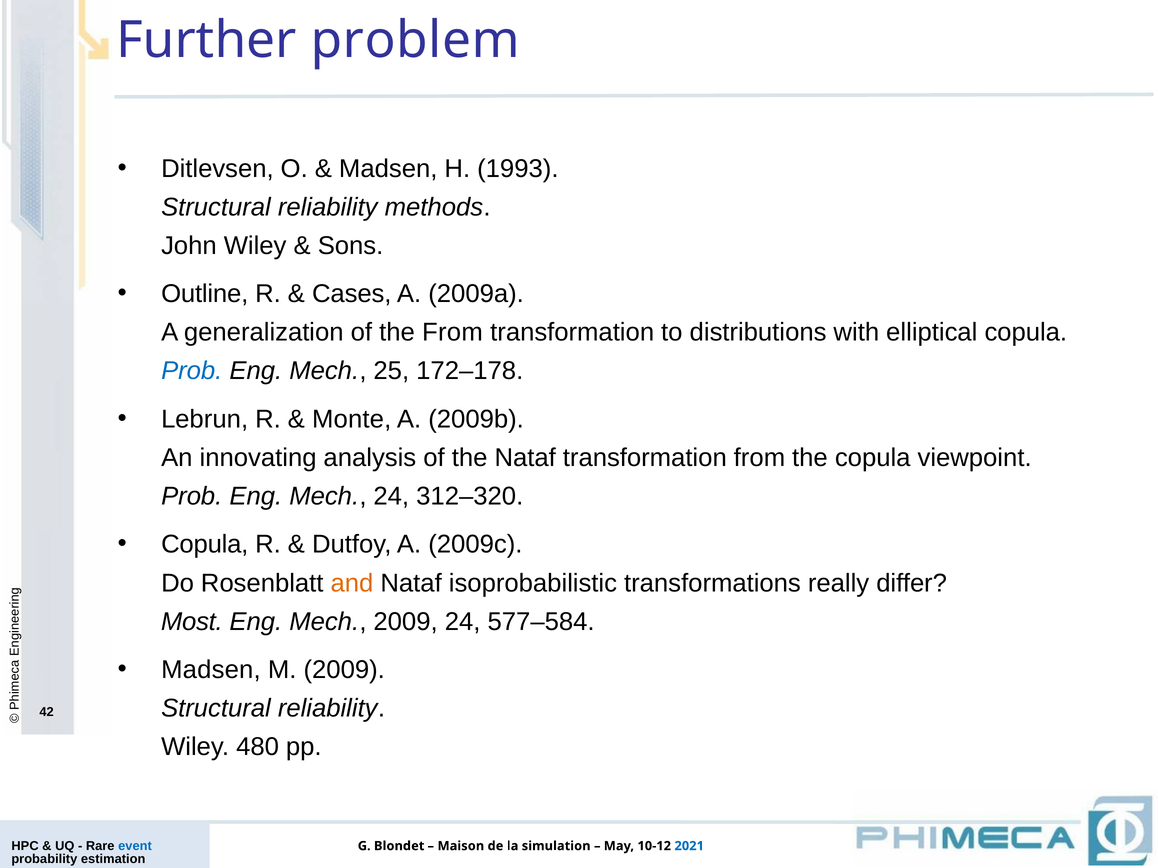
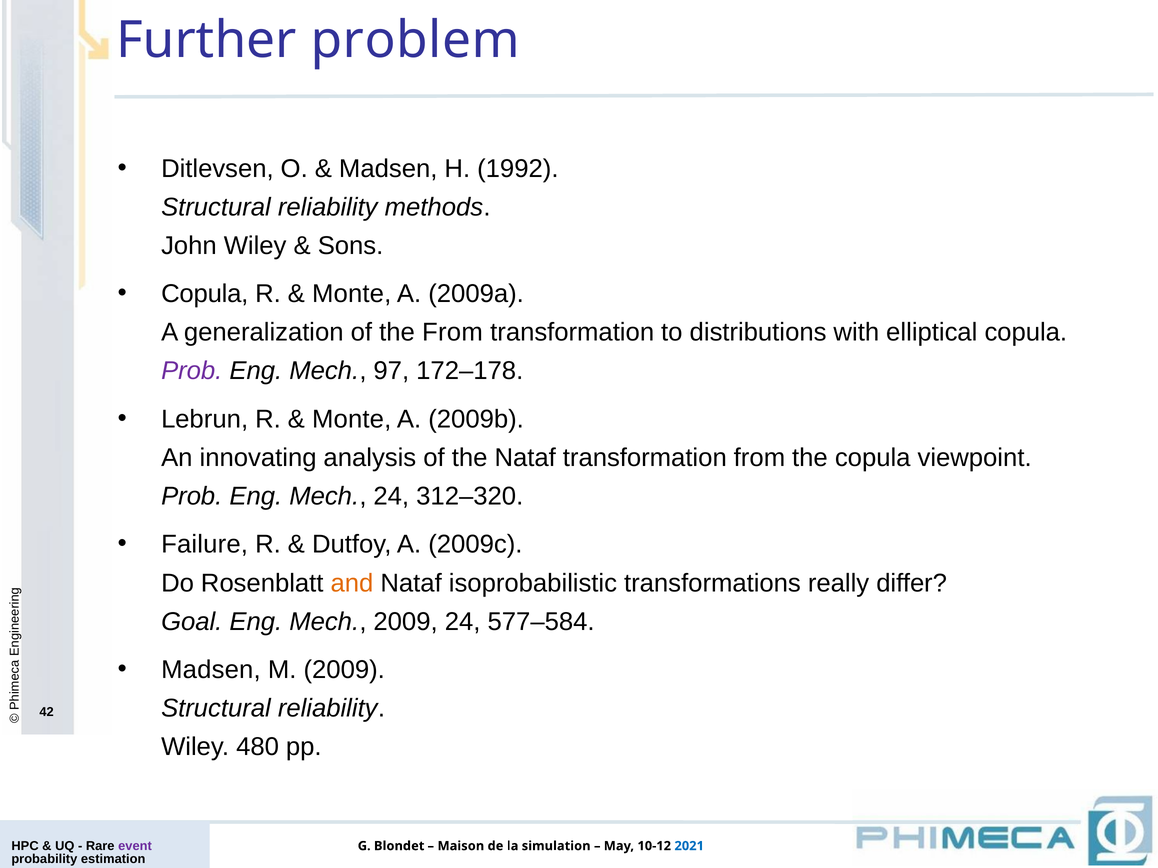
1993: 1993 -> 1992
Outline at (205, 294): Outline -> Copula
Cases at (352, 294): Cases -> Monte
Prob at (192, 371) colour: blue -> purple
25: 25 -> 97
Copula at (205, 545): Copula -> Failure
Most: Most -> Goal
event colour: blue -> purple
